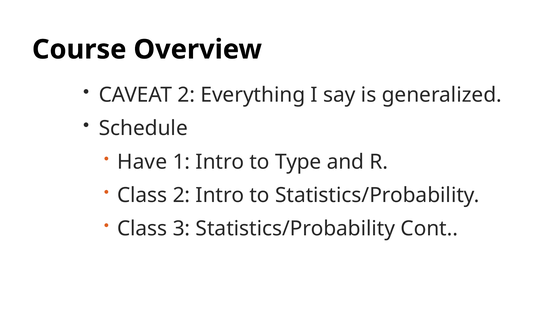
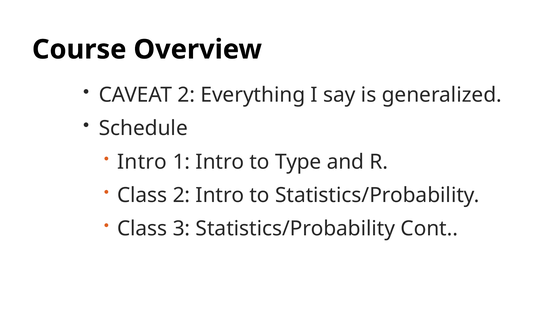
Have at (142, 162): Have -> Intro
